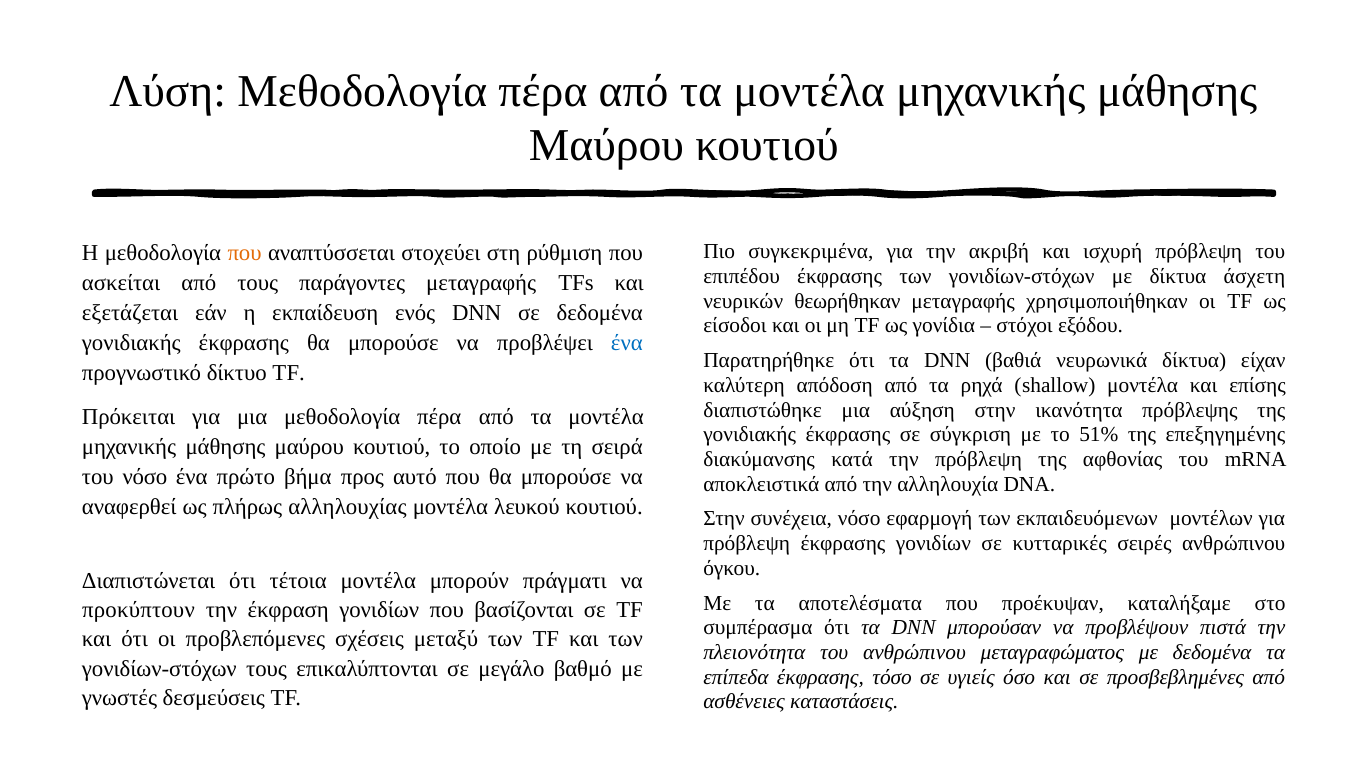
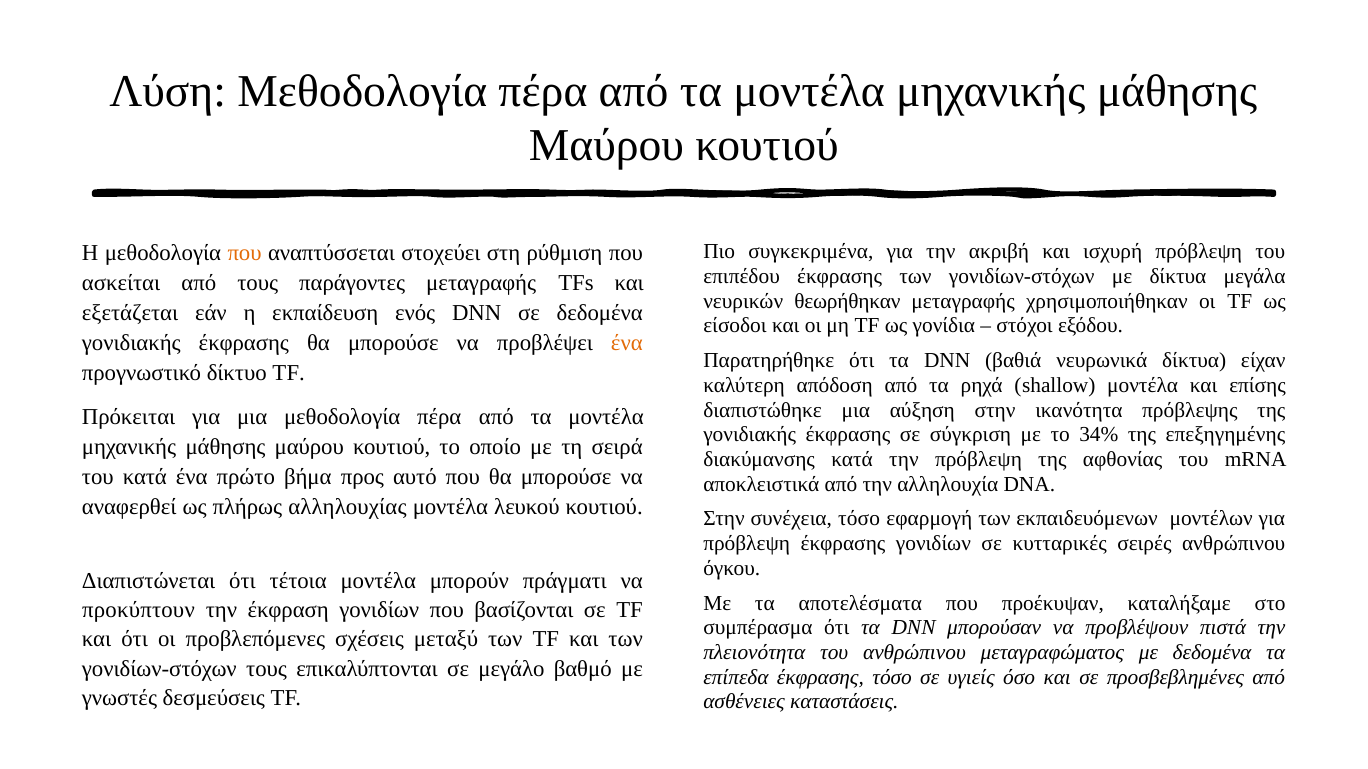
άσχετη: άσχετη -> μεγάλα
ένα at (627, 343) colour: blue -> orange
51%: 51% -> 34%
του νόσο: νόσο -> κατά
συνέχεια νόσο: νόσο -> τόσο
